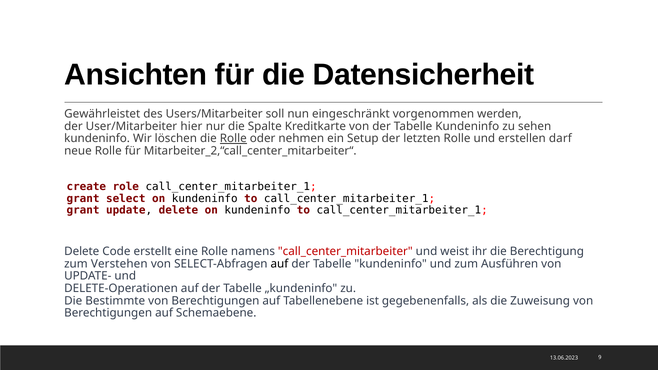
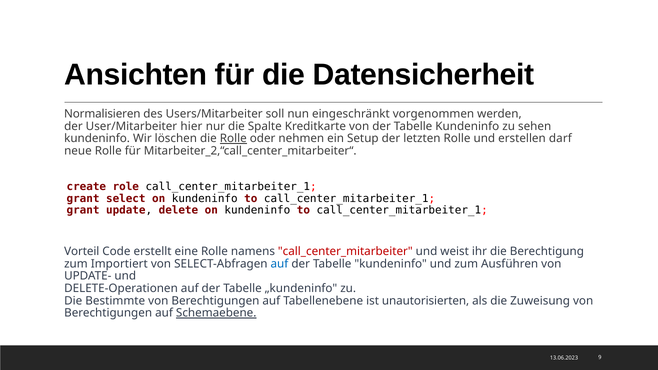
Gewährleistet: Gewährleistet -> Normalisieren
Delete at (82, 252): Delete -> Vorteil
Verstehen: Verstehen -> Importiert
auf at (279, 264) colour: black -> blue
gegebenenfalls: gegebenenfalls -> unautorisierten
Schemaebene underline: none -> present
